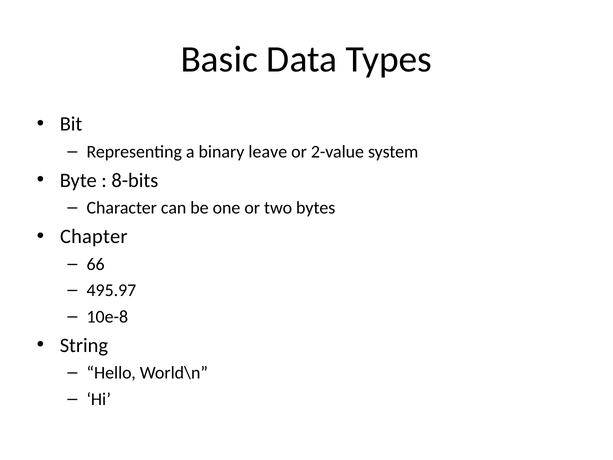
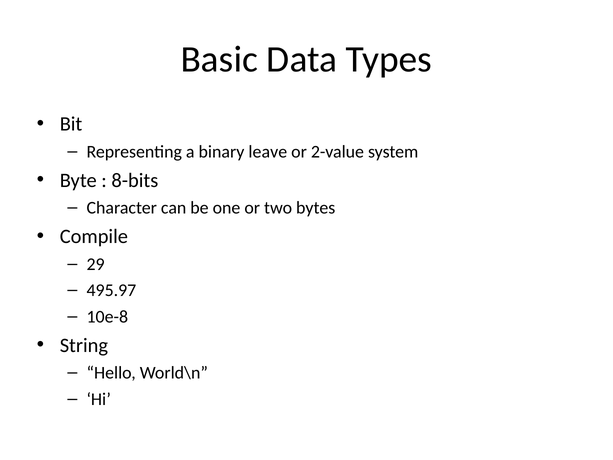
Chapter: Chapter -> Compile
66: 66 -> 29
